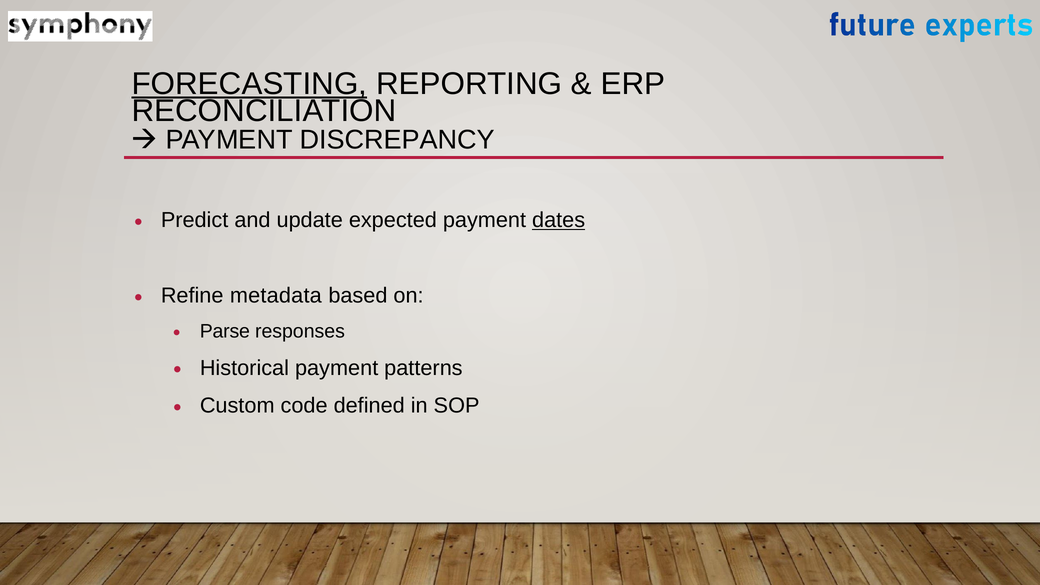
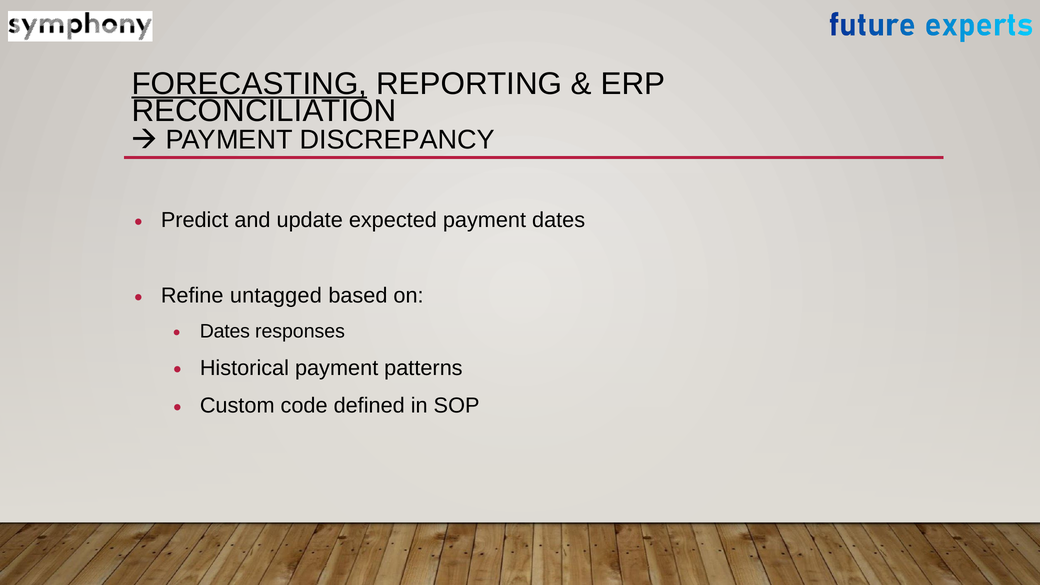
dates at (559, 220) underline: present -> none
metadata: metadata -> untagged
Parse at (225, 331): Parse -> Dates
